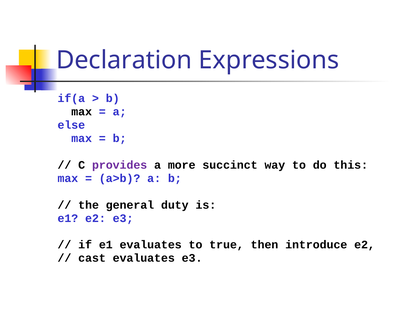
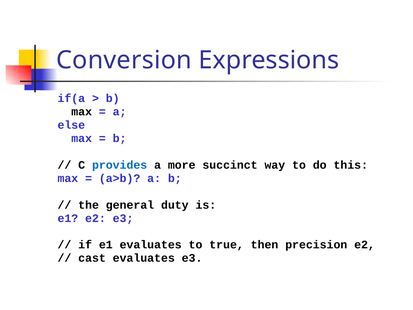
Declaration: Declaration -> Conversion
provides colour: purple -> blue
introduce: introduce -> precision
